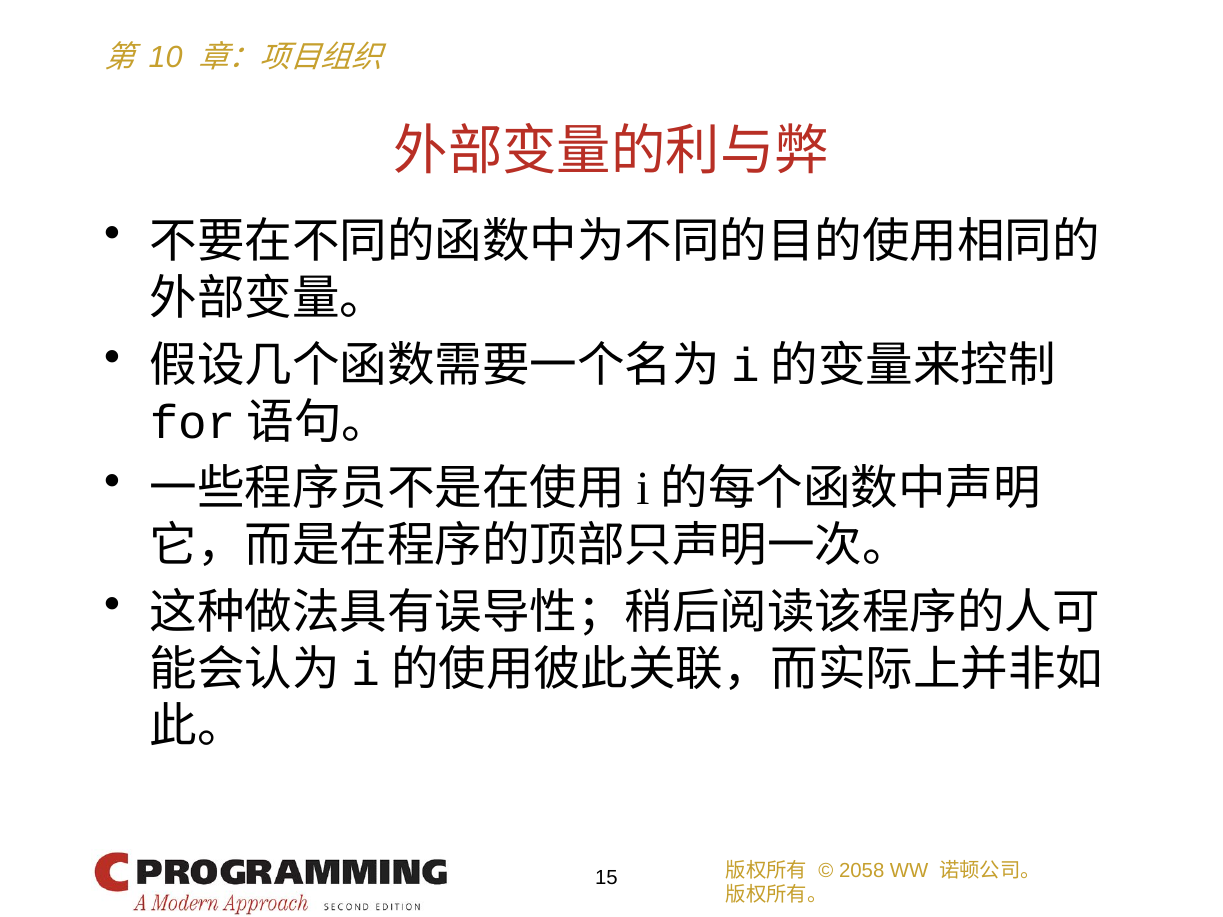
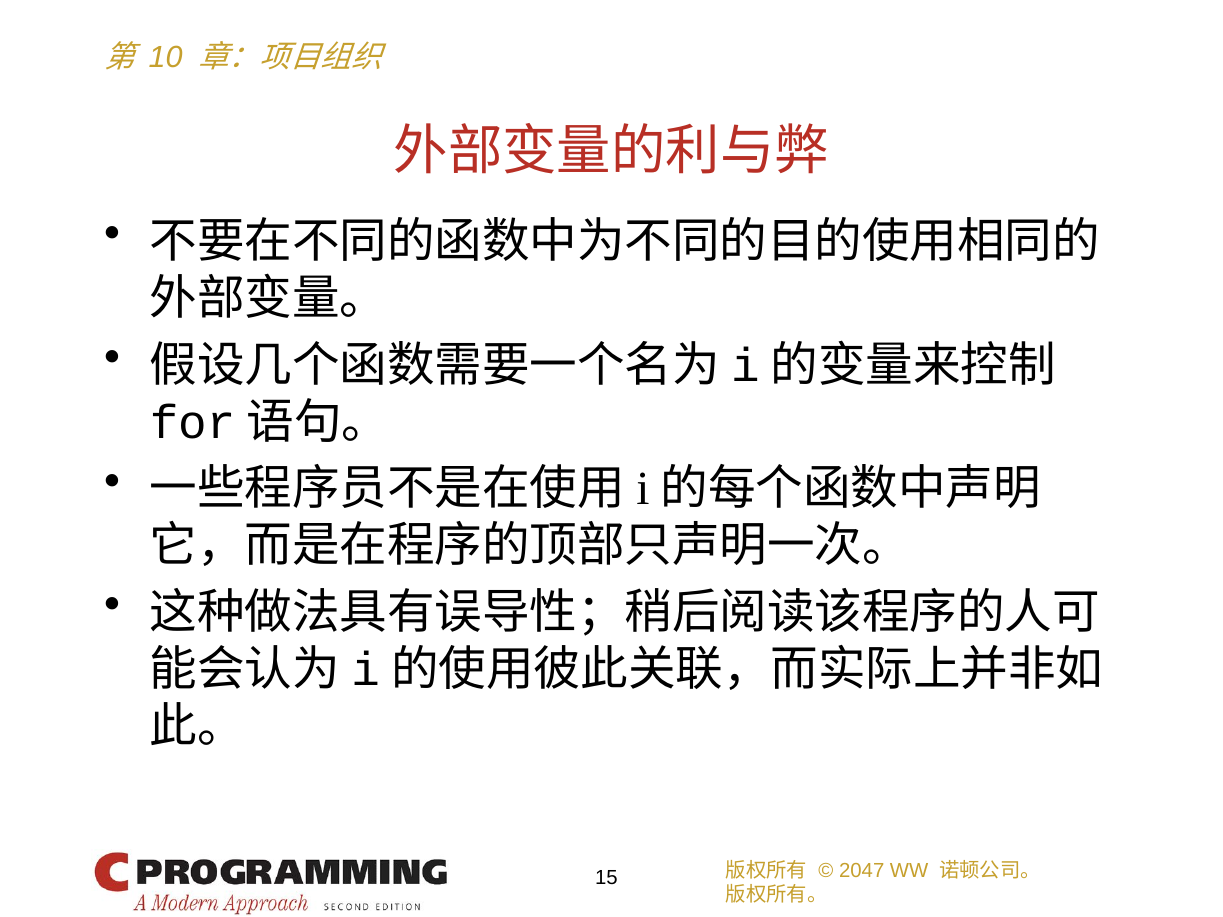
2058: 2058 -> 2047
